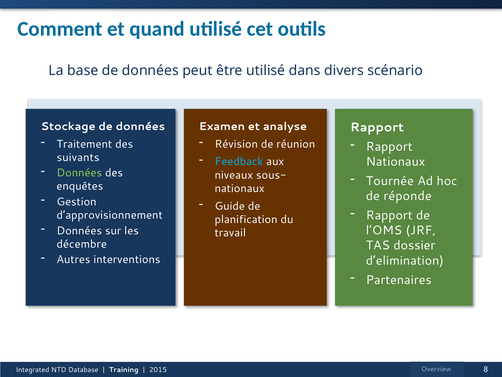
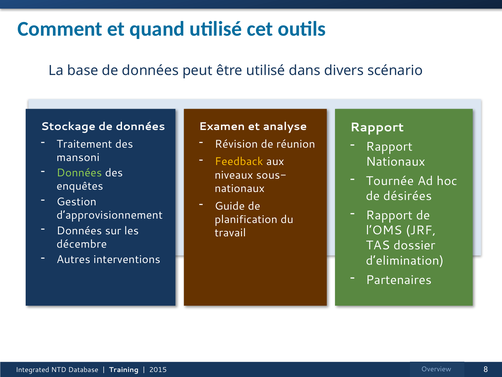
suivants: suivants -> mansoni
Feedback colour: light blue -> yellow
réponde: réponde -> désirées
